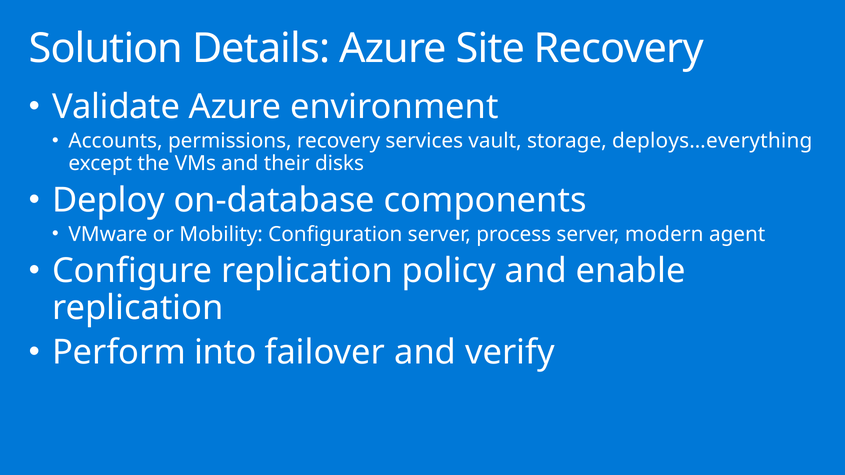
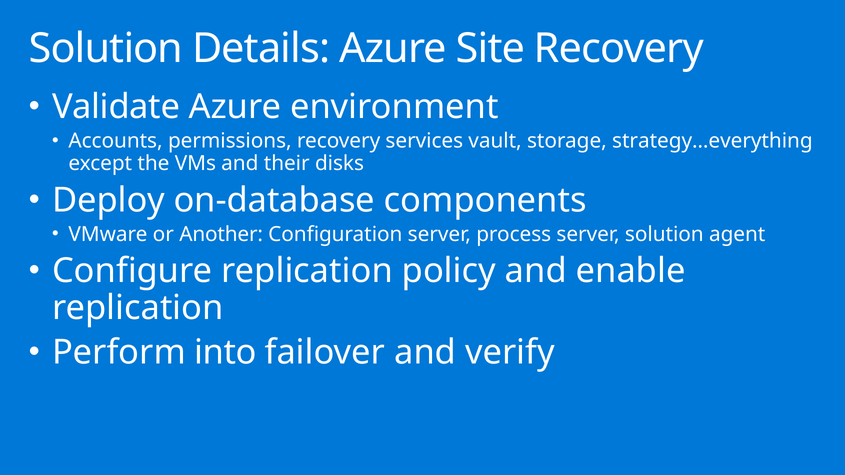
deploys…everything: deploys…everything -> strategy…everything
Mobility: Mobility -> Another
server modern: modern -> solution
